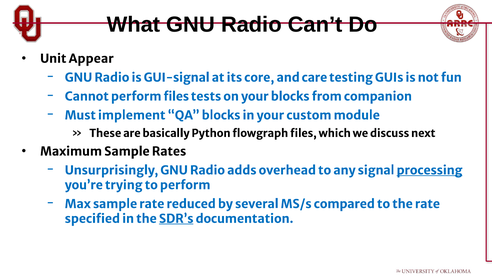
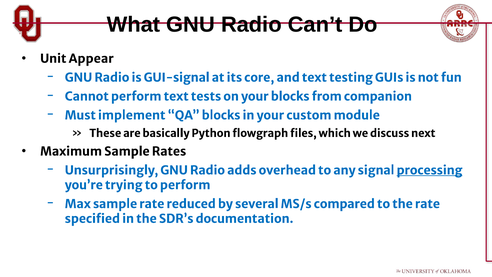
and care: care -> text
perform files: files -> text
SDR’s underline: present -> none
